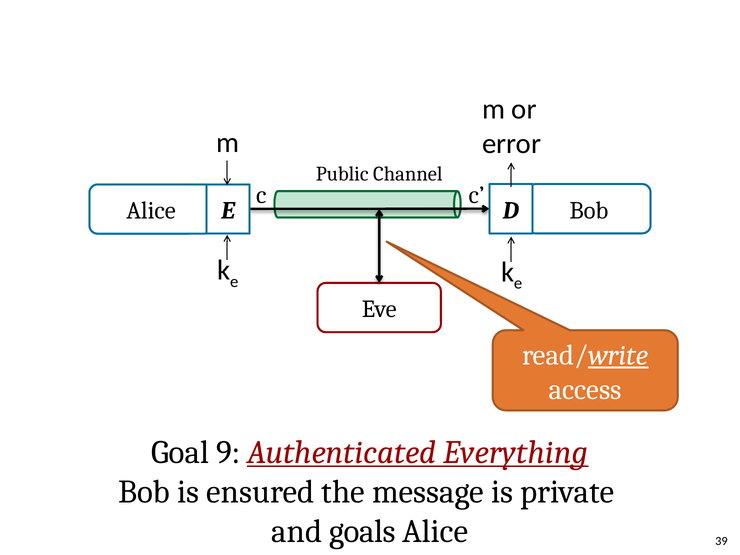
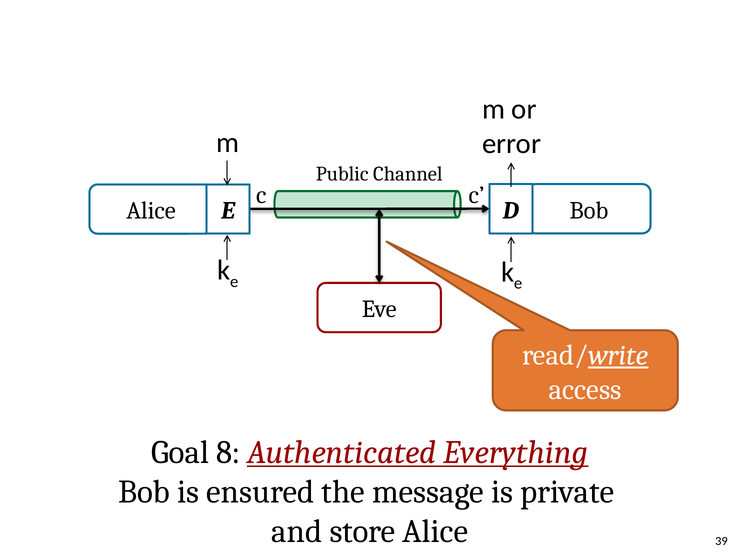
9: 9 -> 8
goals: goals -> store
